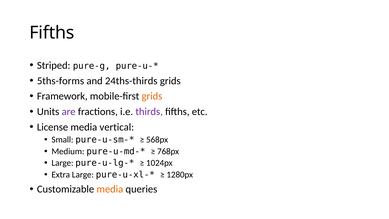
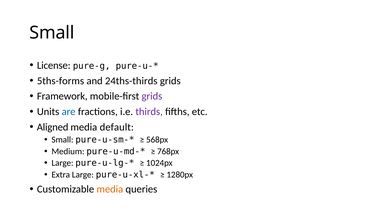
Fifths at (52, 33): Fifths -> Small
Striped: Striped -> License
grids at (152, 96) colour: orange -> purple
are colour: purple -> blue
License: License -> Aligned
vertical: vertical -> default
